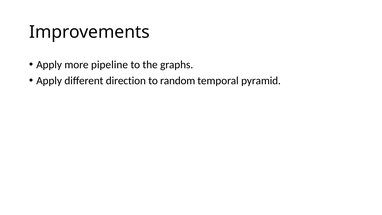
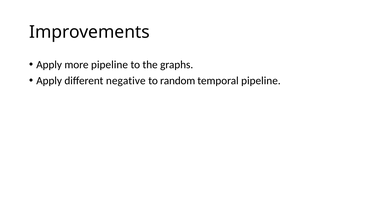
direction: direction -> negative
temporal pyramid: pyramid -> pipeline
